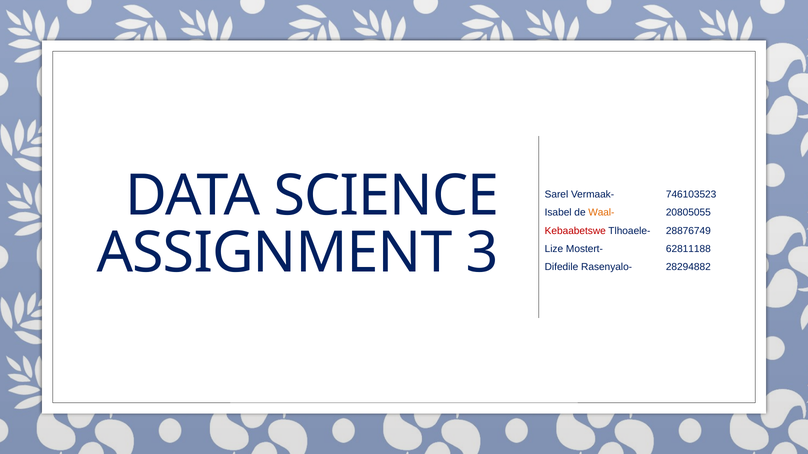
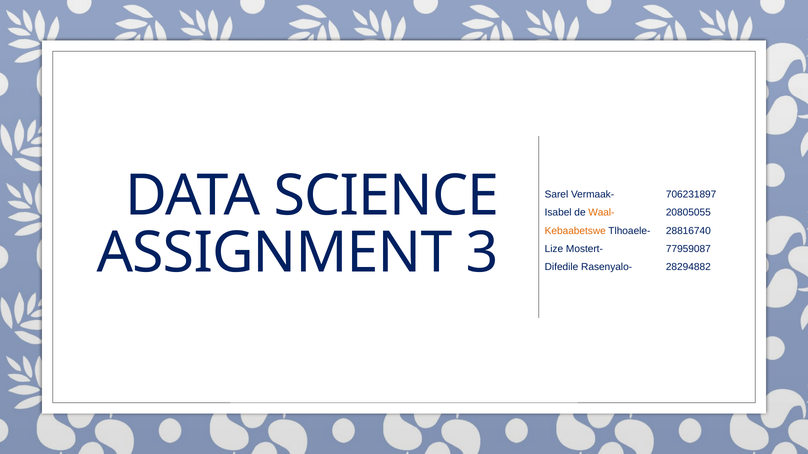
746103523: 746103523 -> 706231897
Kebaabetswe colour: red -> orange
28876749: 28876749 -> 28816740
62811188: 62811188 -> 77959087
